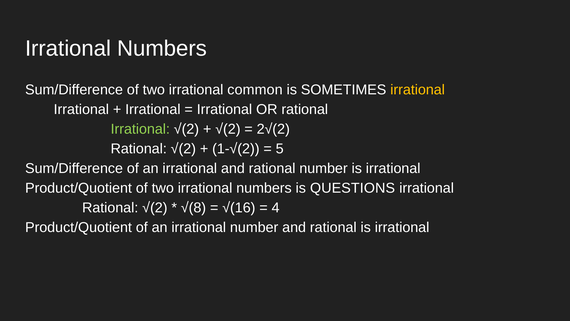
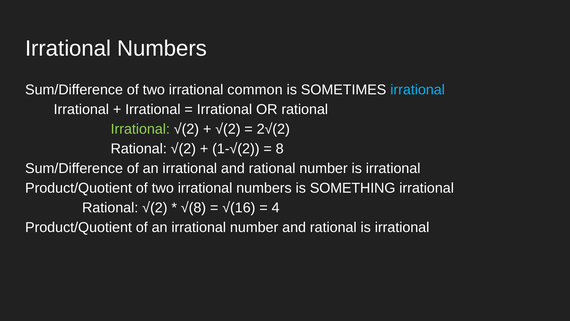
irrational at (418, 90) colour: yellow -> light blue
5: 5 -> 8
QUESTIONS: QUESTIONS -> SOMETHING
